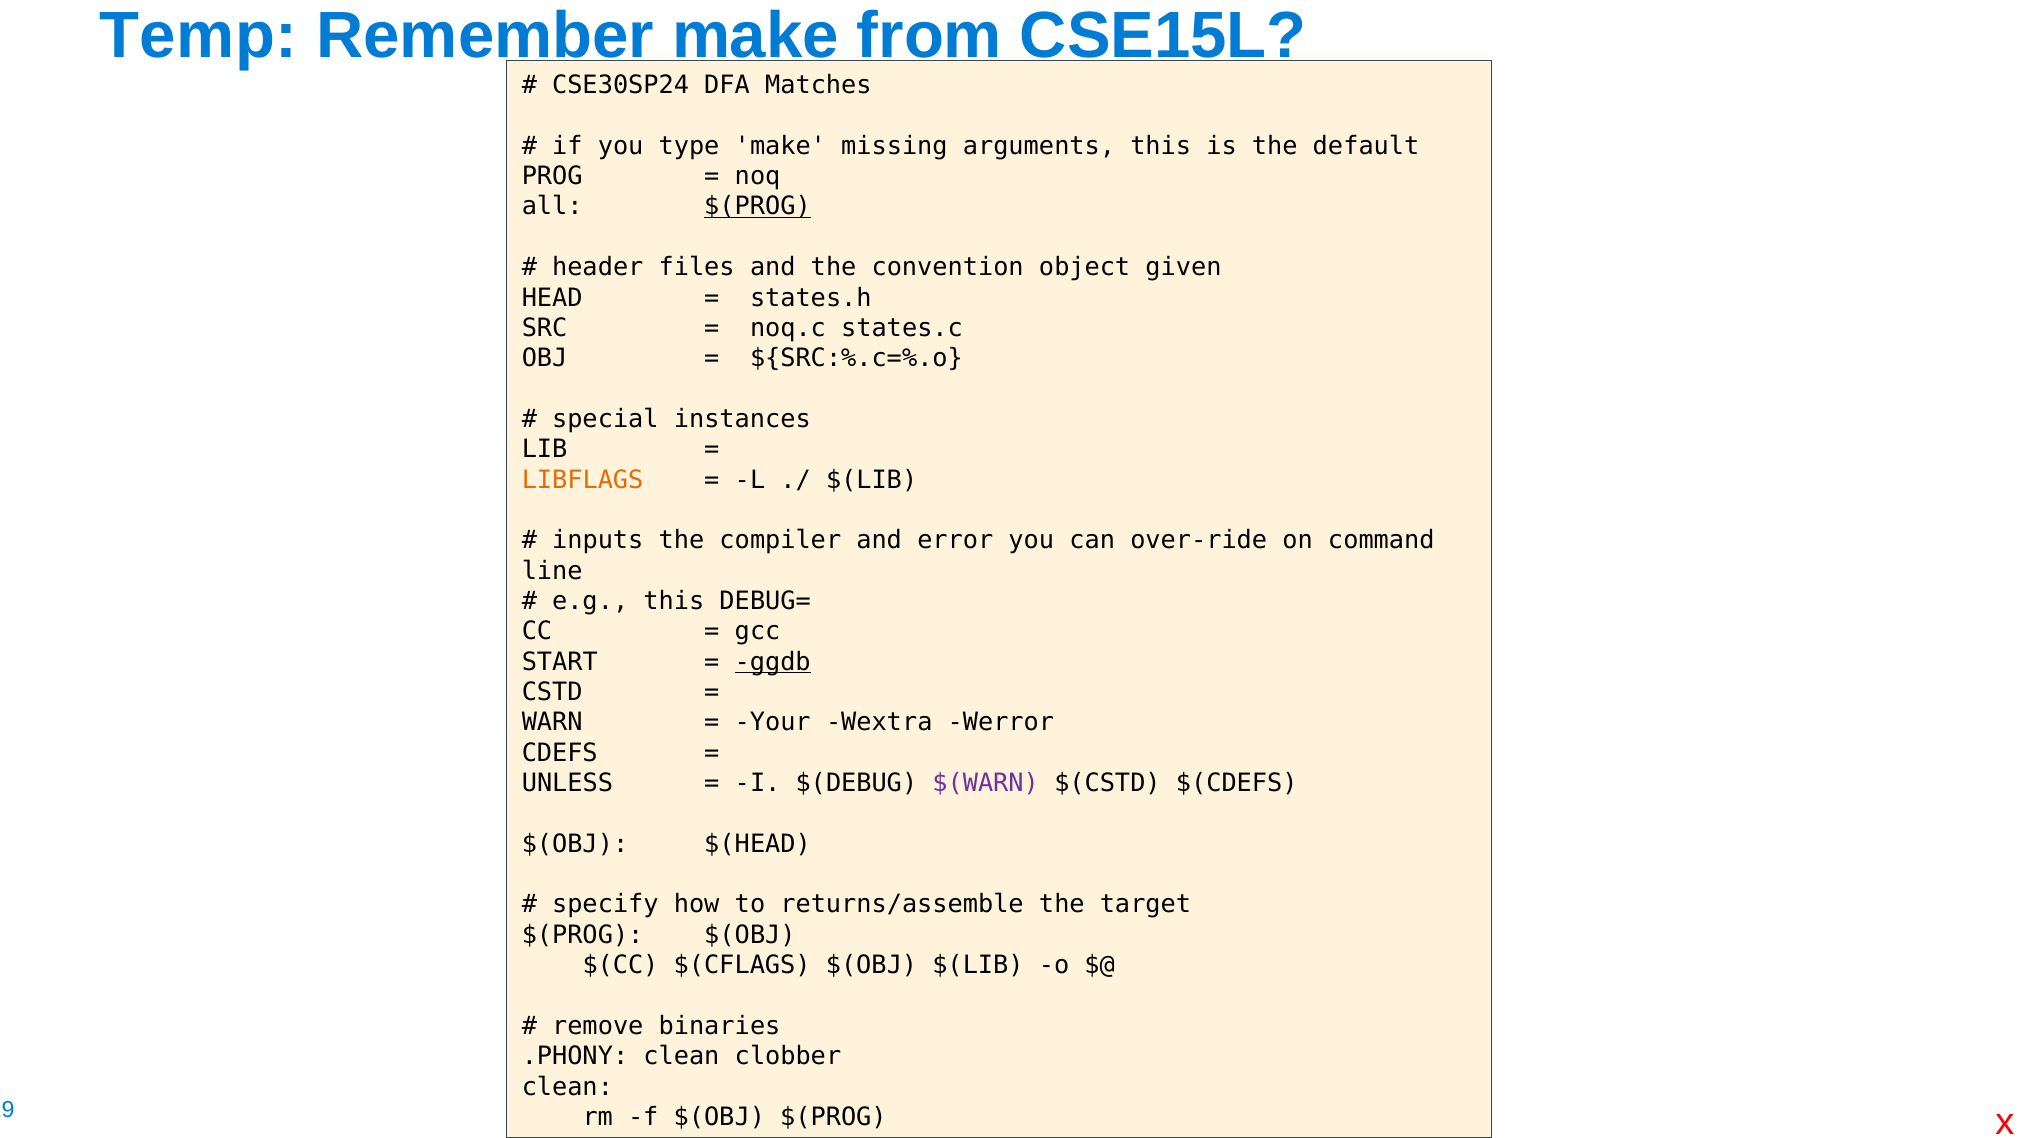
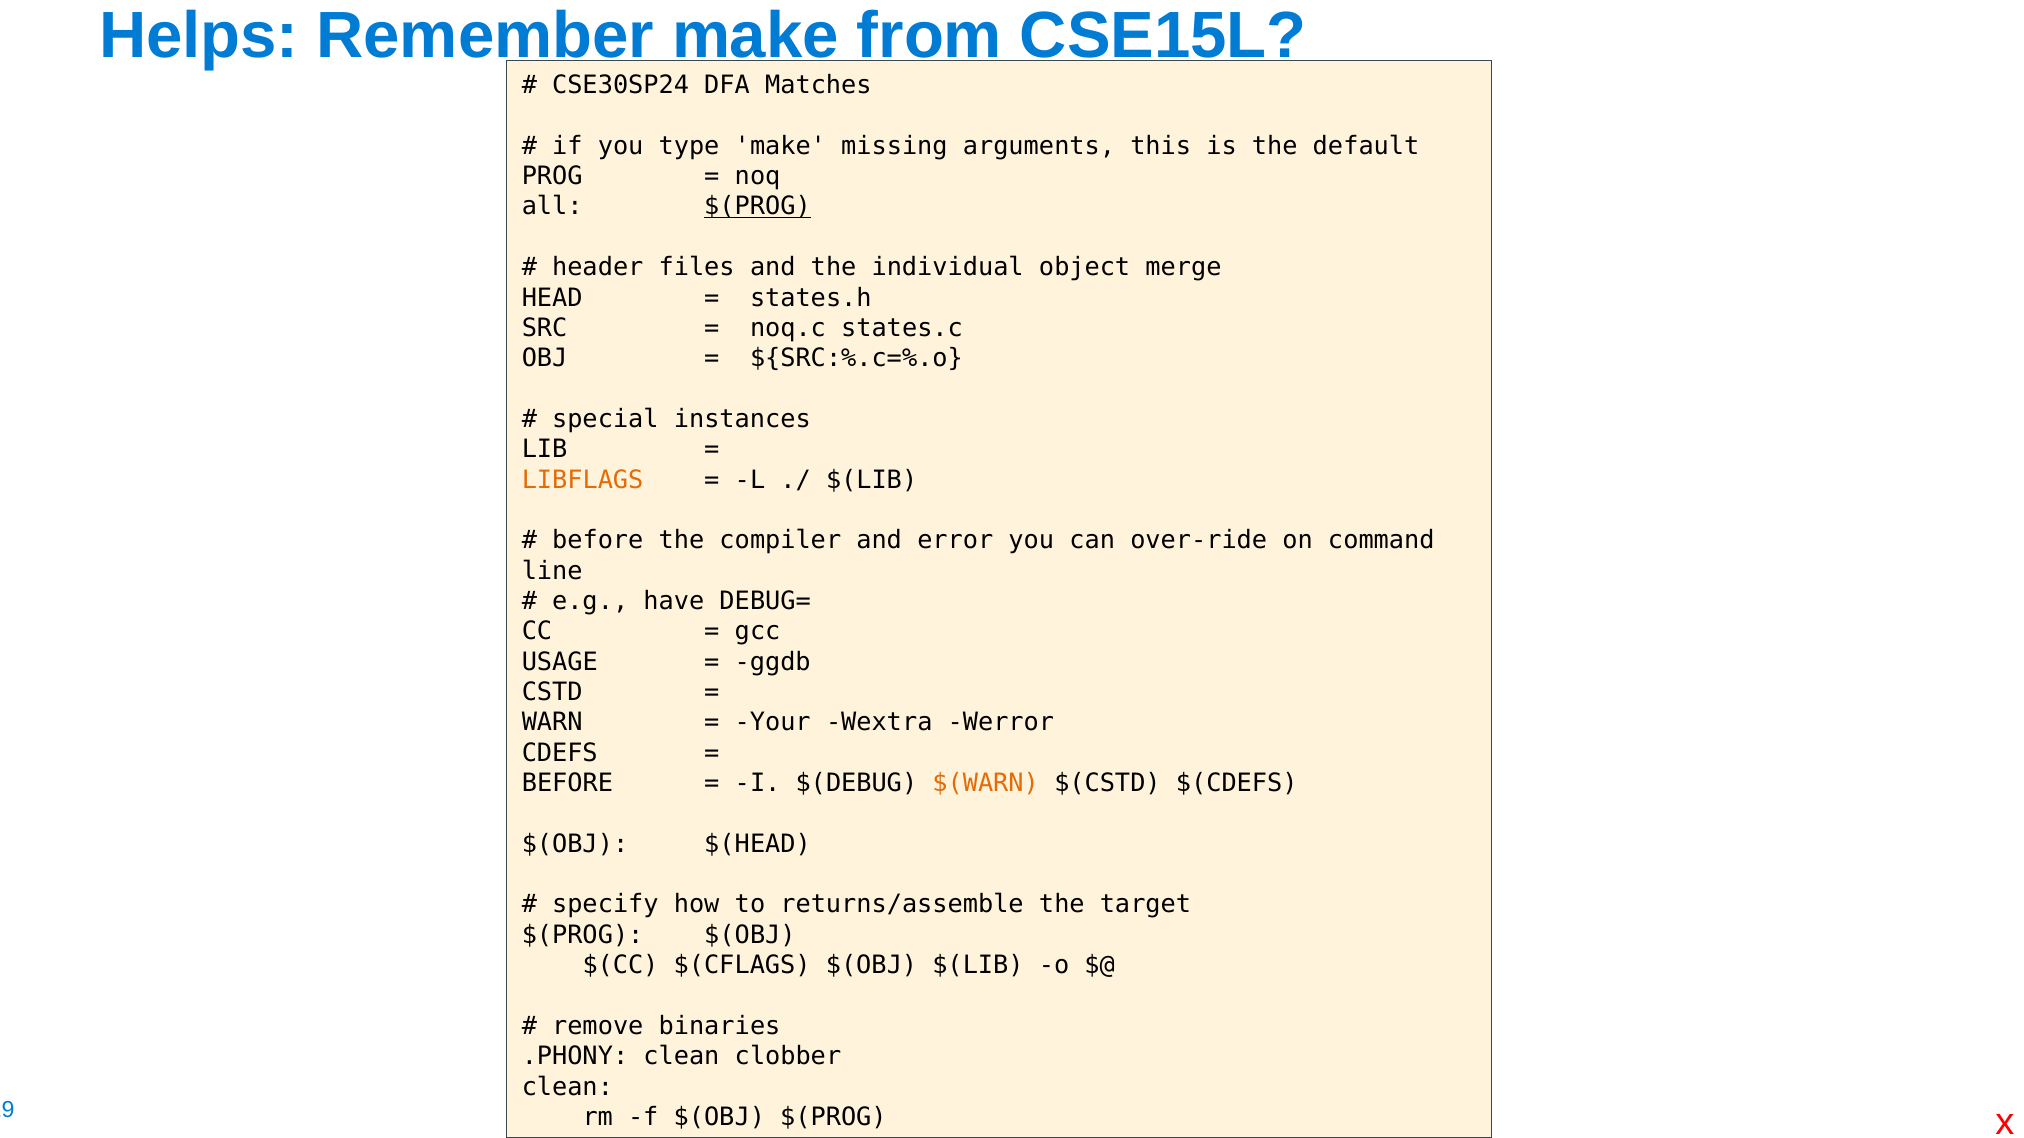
Temp: Temp -> Helps
convention: convention -> individual
given: given -> merge
inputs at (598, 541): inputs -> before
e.g this: this -> have
START: START -> USAGE
ggdb underline: present -> none
UNLESS at (567, 784): UNLESS -> BEFORE
$(WARN colour: purple -> orange
